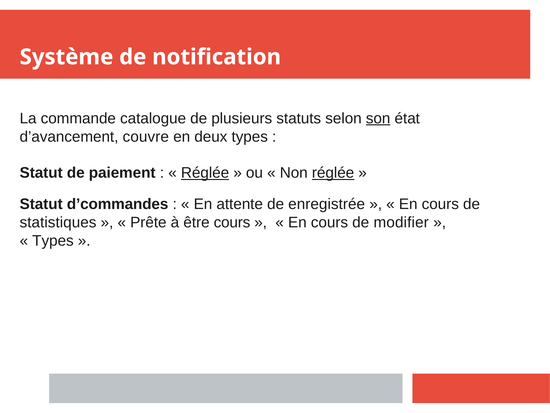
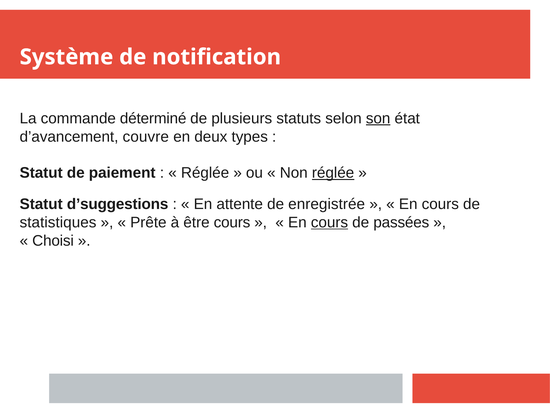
catalogue: catalogue -> déterminé
Réglée at (205, 173) underline: present -> none
d’commandes: d’commandes -> d’suggestions
cours at (329, 222) underline: none -> present
modifier: modifier -> passées
Types at (53, 240): Types -> Choisi
